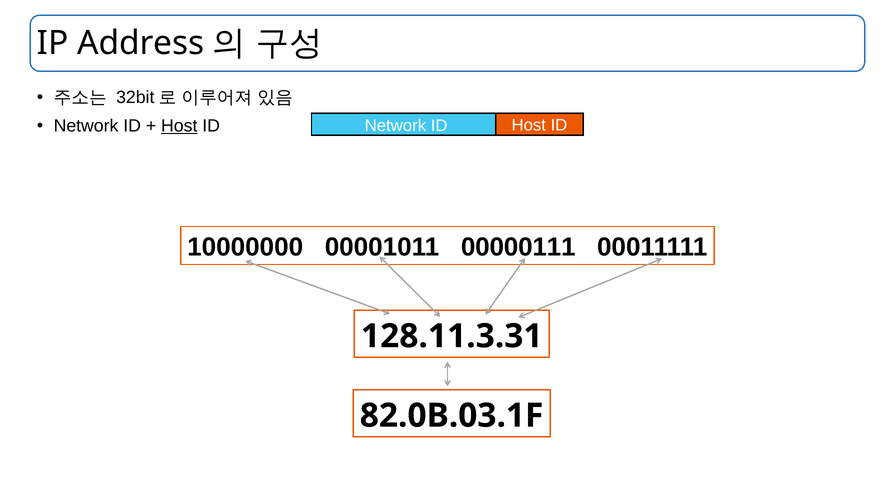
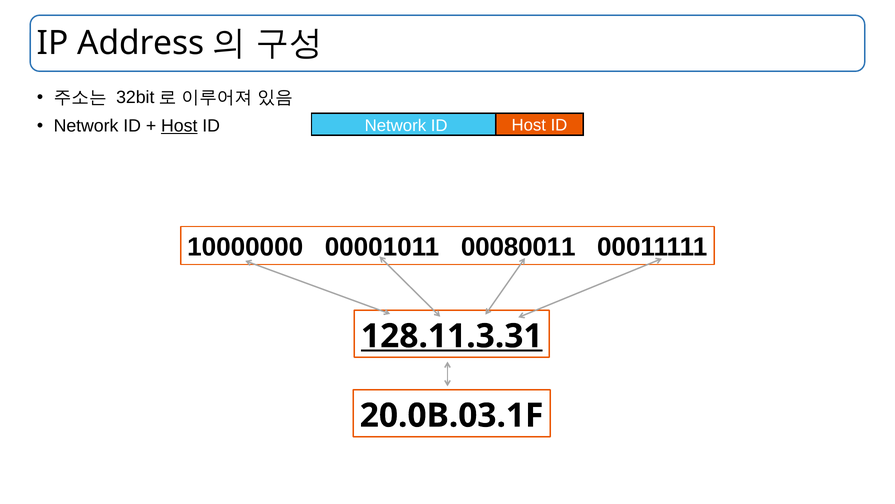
00000111: 00000111 -> 00080011
128.11.3.31 underline: none -> present
82.0B.03.1F: 82.0B.03.1F -> 20.0B.03.1F
